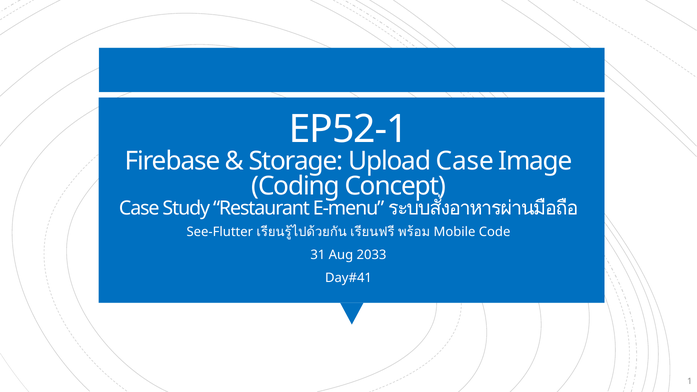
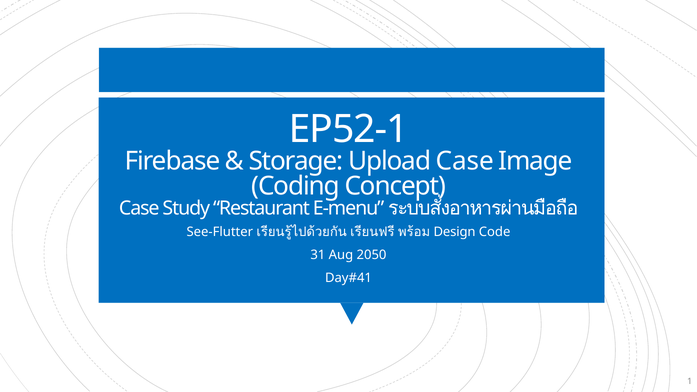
Mobile: Mobile -> Design
2033: 2033 -> 2050
